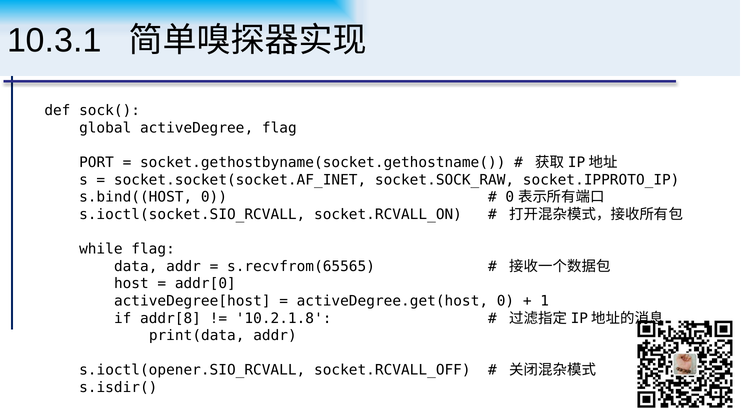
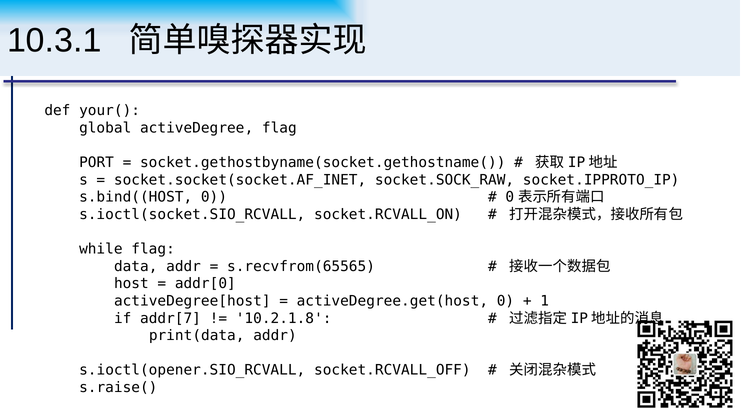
sock(: sock( -> your(
addr[8: addr[8 -> addr[7
s.isdir(: s.isdir( -> s.raise(
